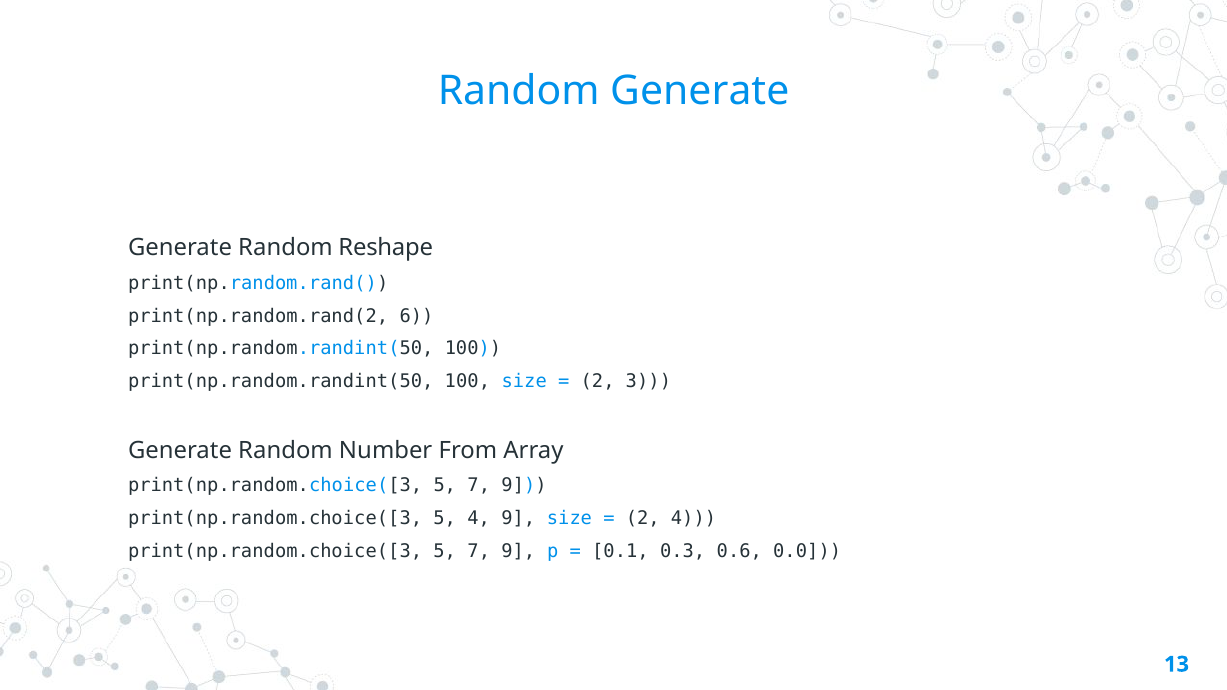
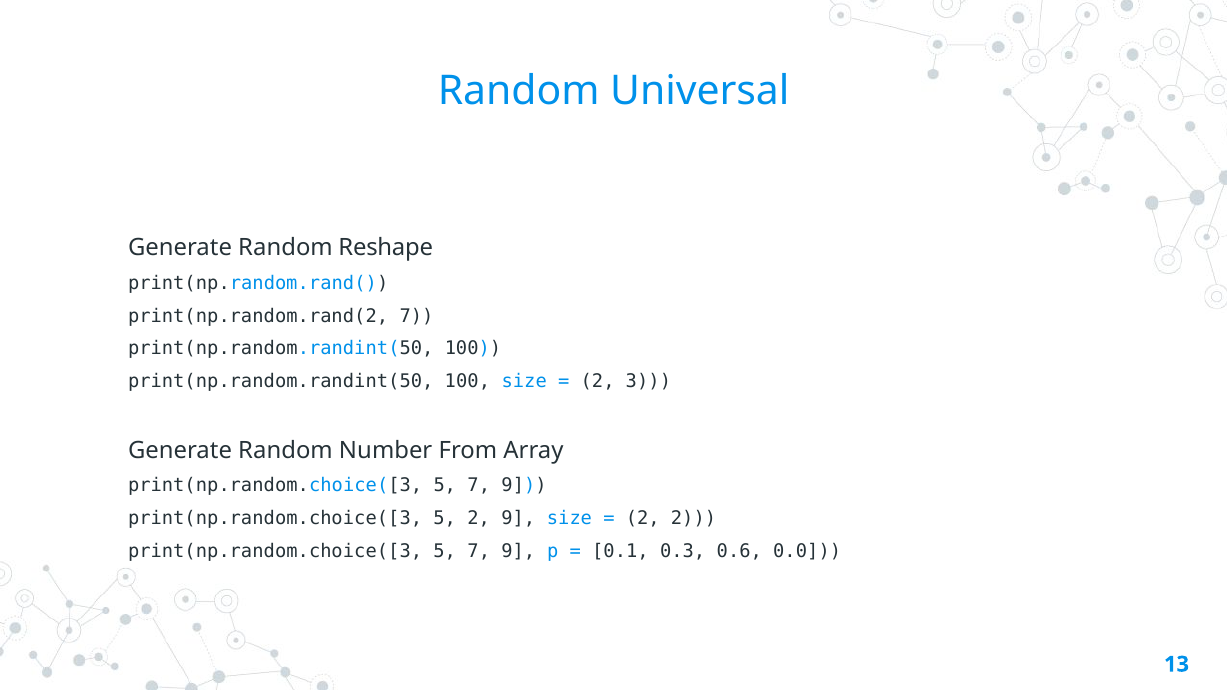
Random Generate: Generate -> Universal
print(np.random.rand(2 6: 6 -> 7
5 4: 4 -> 2
2 4: 4 -> 2
